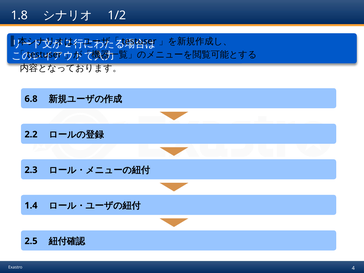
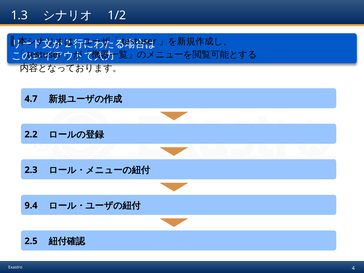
1.8: 1.8 -> 1.3
6.8: 6.8 -> 4.7
1.4: 1.4 -> 9.4
